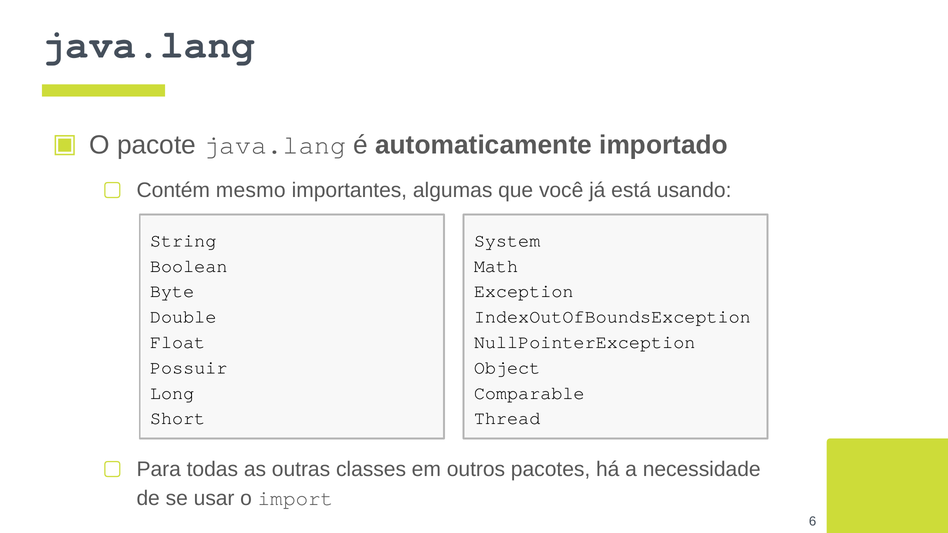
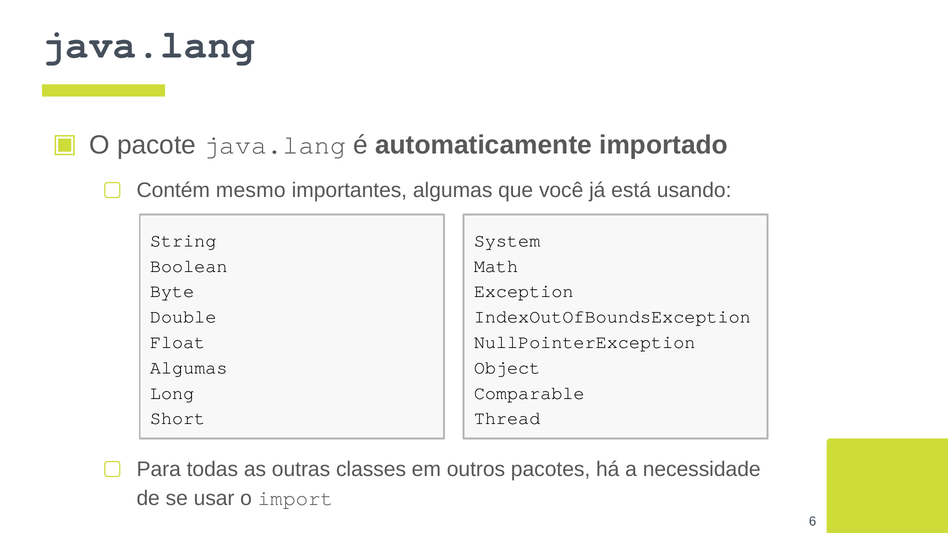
Possuir at (189, 368): Possuir -> Algumas
